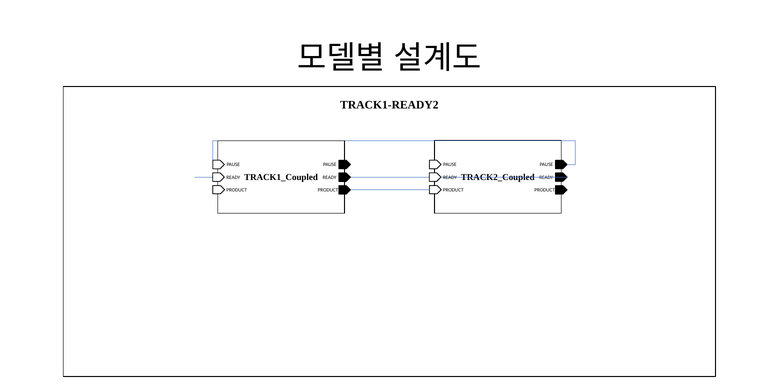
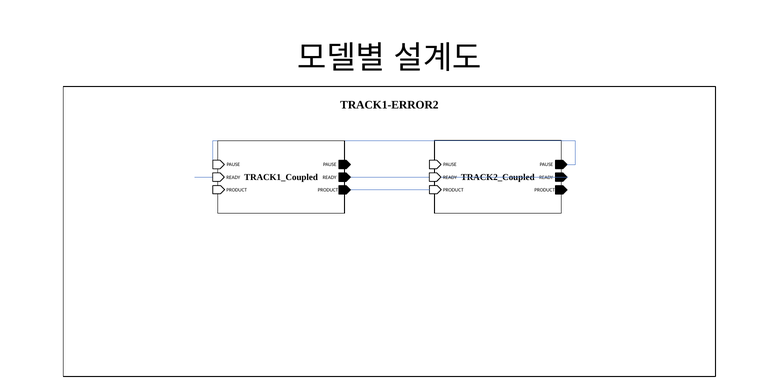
TRACK1-READY2: TRACK1-READY2 -> TRACK1-ERROR2
